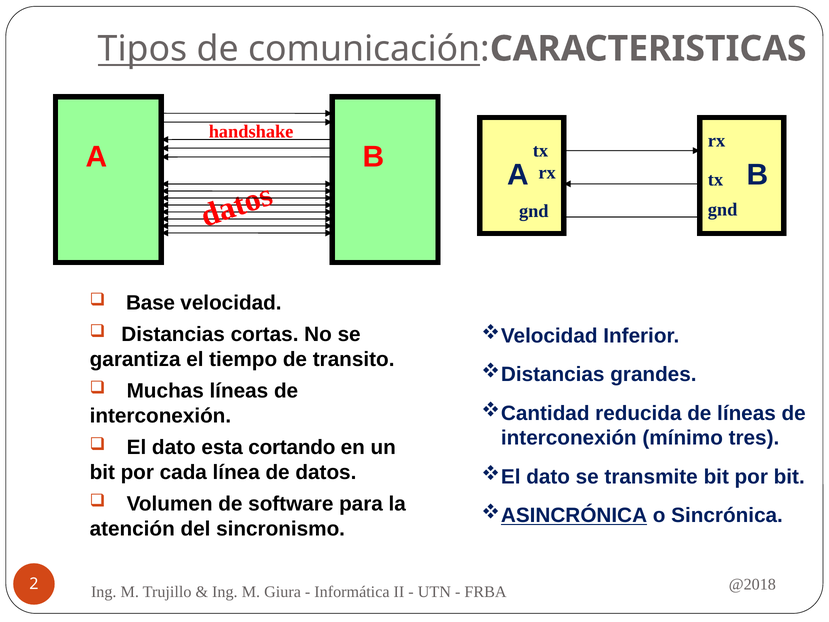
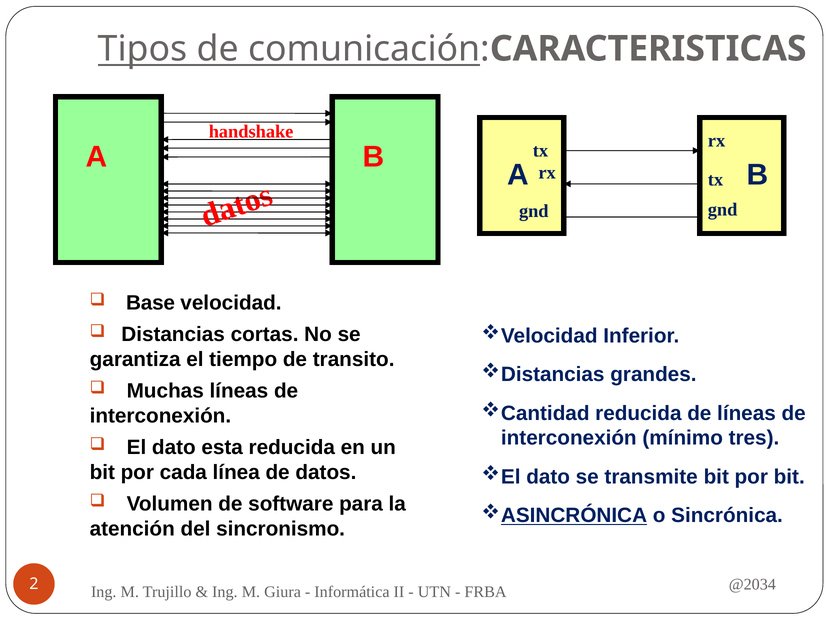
esta cortando: cortando -> reducida
@2018: @2018 -> @2034
